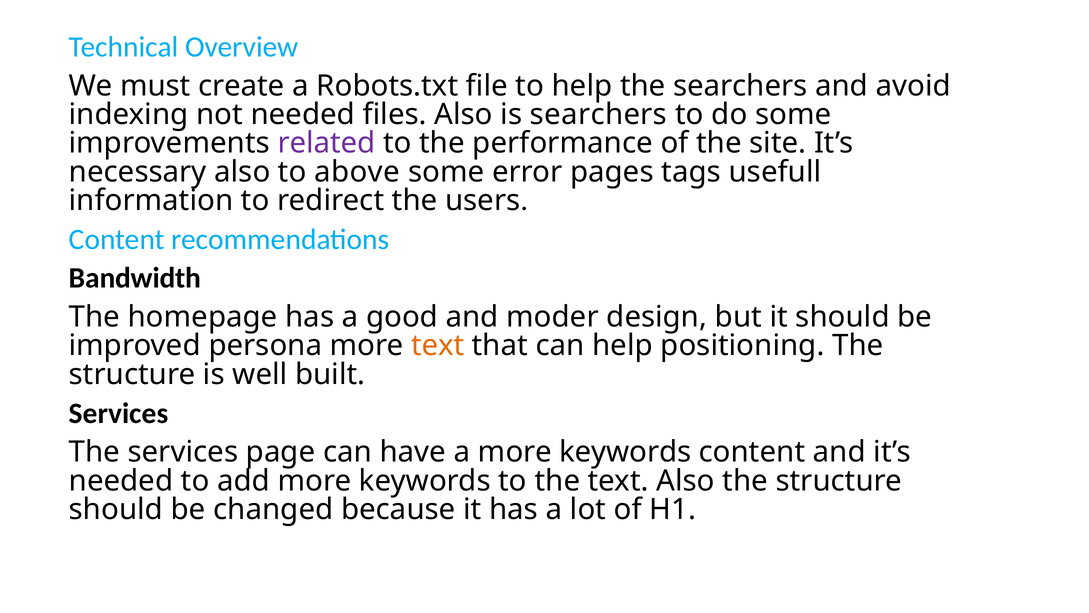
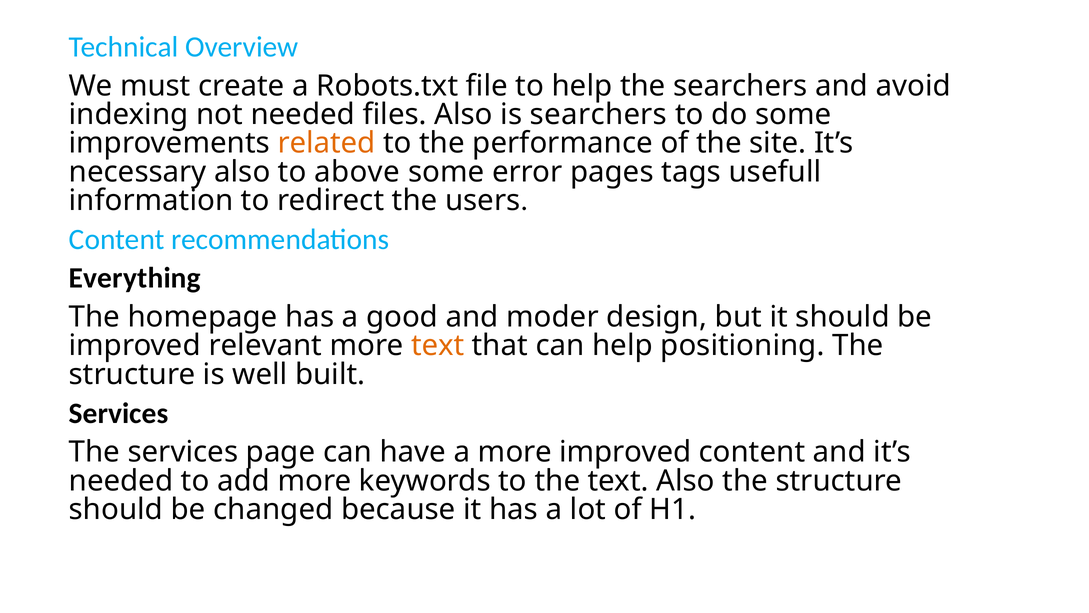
related colour: purple -> orange
Bandwidth: Bandwidth -> Everything
persona: persona -> relevant
a more keywords: keywords -> improved
